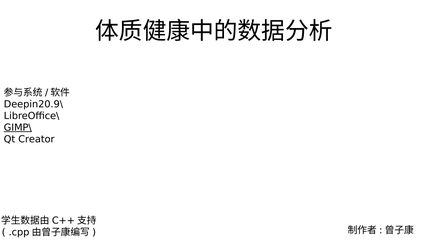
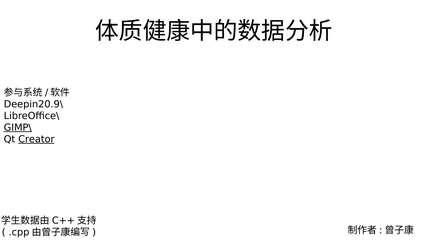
Creator underline: none -> present
